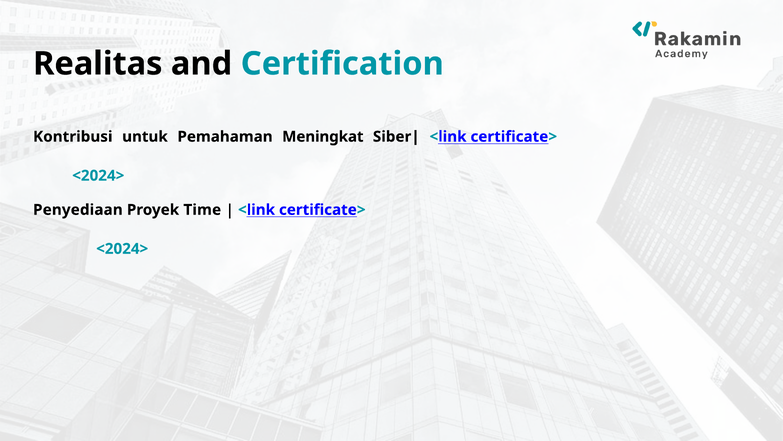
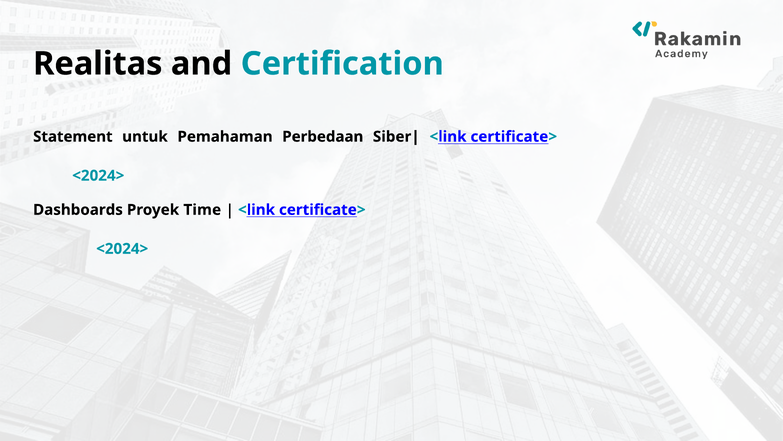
Kontribusi: Kontribusi -> Statement
Meningkat: Meningkat -> Perbedaan
Penyediaan: Penyediaan -> Dashboards
